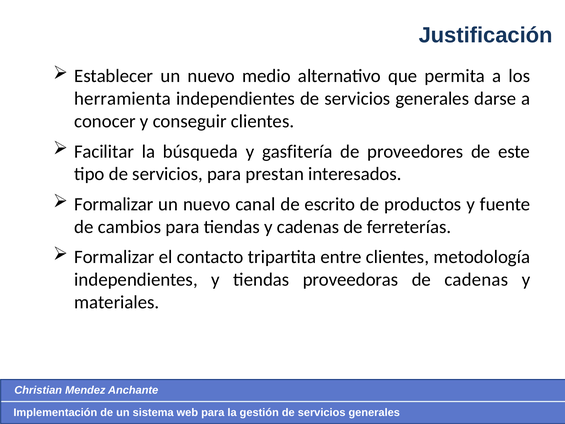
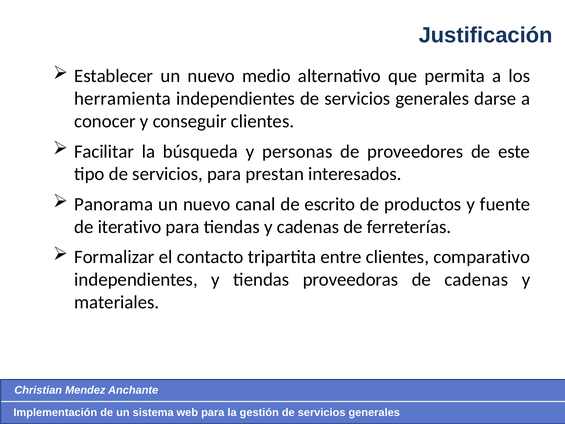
gasfitería: gasfitería -> personas
Formalizar at (114, 204): Formalizar -> Panorama
cambios: cambios -> iterativo
metodología: metodología -> comparativo
